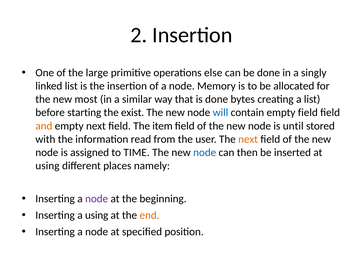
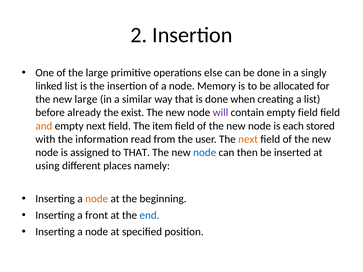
new most: most -> large
bytes: bytes -> when
starting: starting -> already
will colour: blue -> purple
until: until -> each
to TIME: TIME -> THAT
node at (97, 199) colour: purple -> orange
a using: using -> front
end colour: orange -> blue
